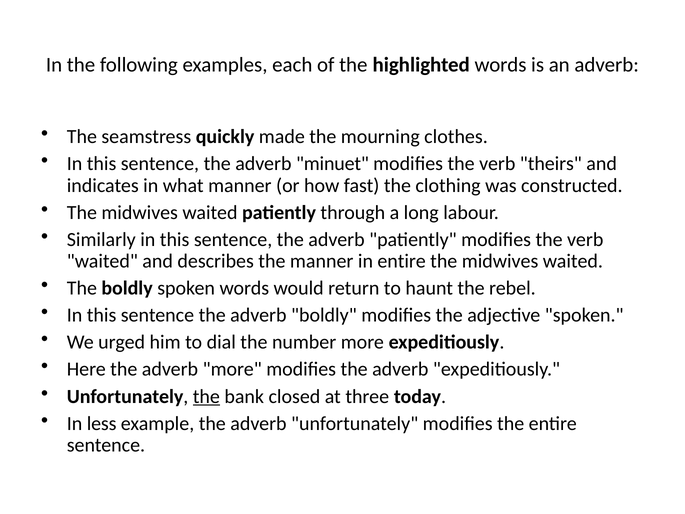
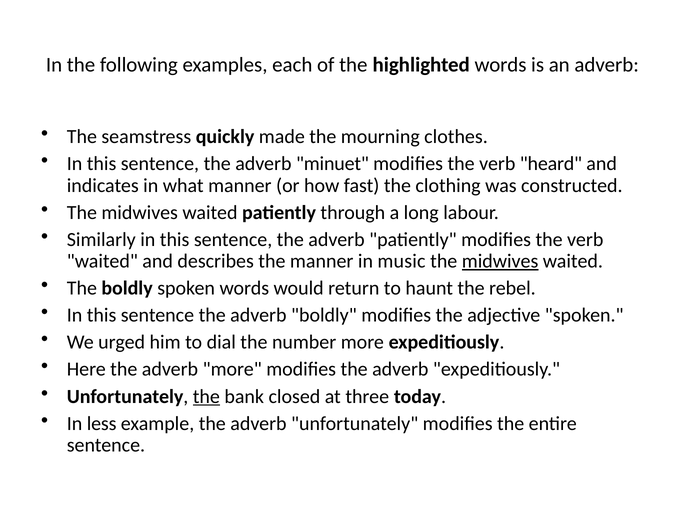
theirs: theirs -> heard
in entire: entire -> music
midwives at (500, 261) underline: none -> present
